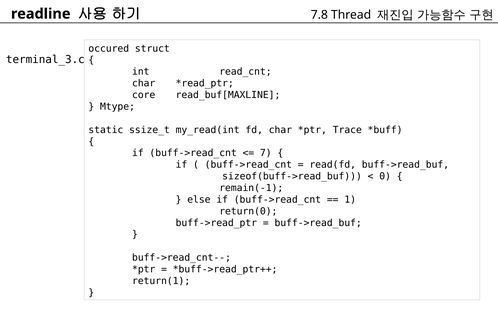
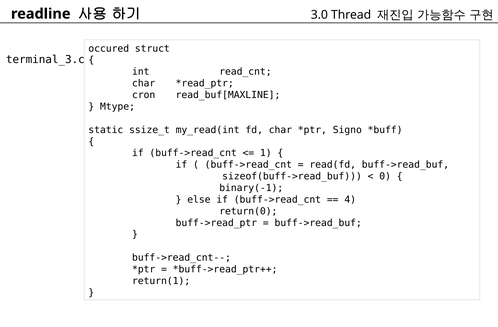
7.8: 7.8 -> 3.0
core: core -> cron
Trace: Trace -> Signo
7: 7 -> 1
remain(-1: remain(-1 -> binary(-1
1: 1 -> 4
